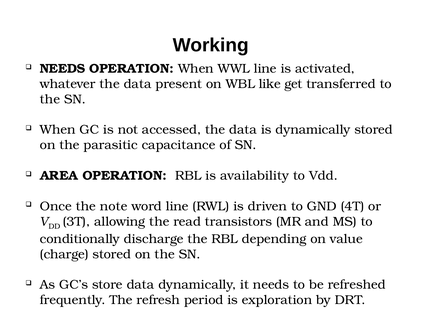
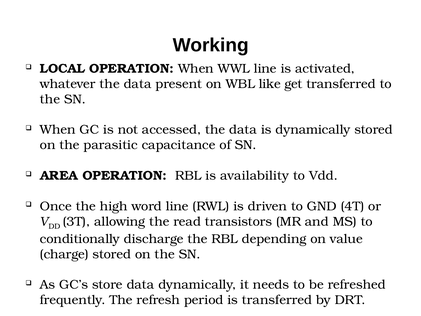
NEEDS at (62, 69): NEEDS -> LOCAL
note: note -> high
is exploration: exploration -> transferred
